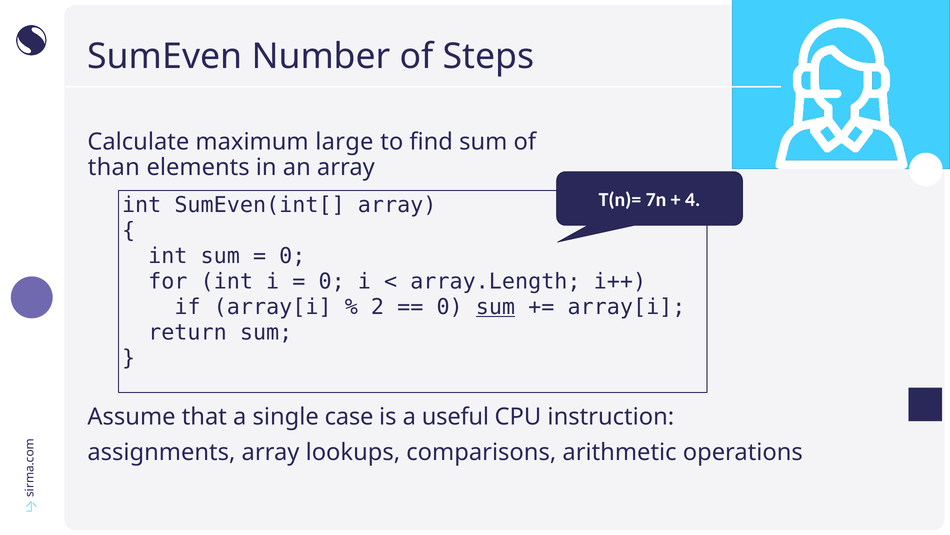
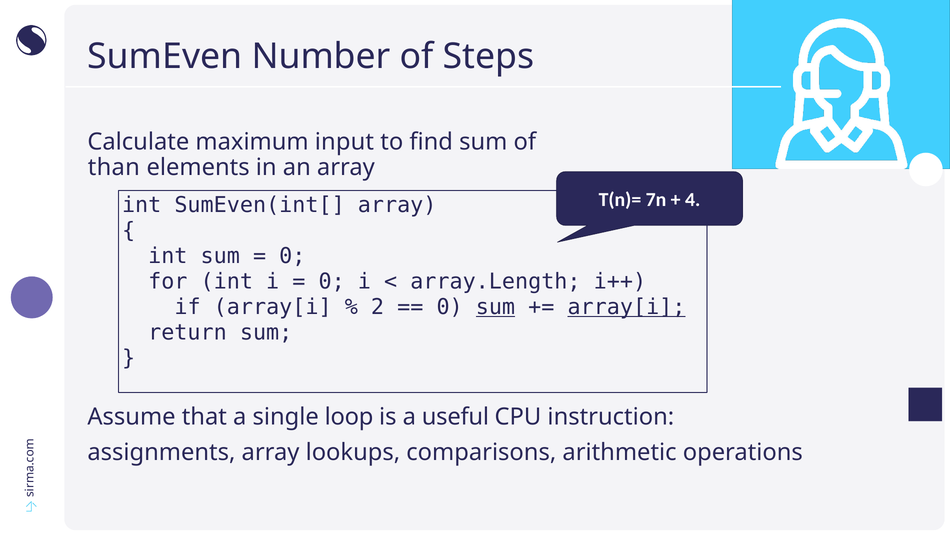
large: large -> input
array[i at (626, 307) underline: none -> present
case: case -> loop
